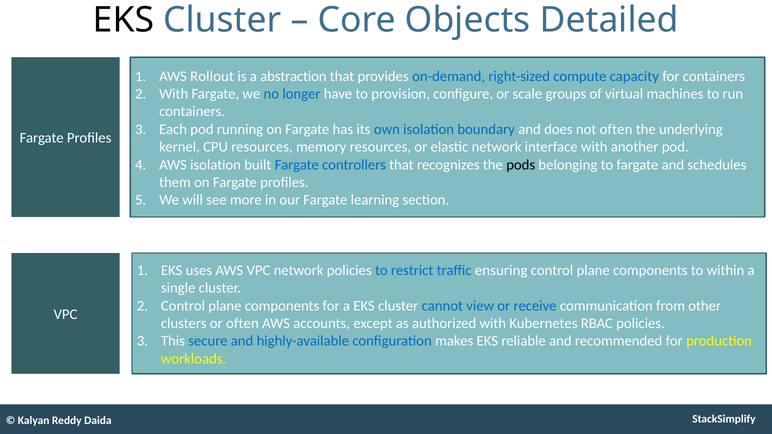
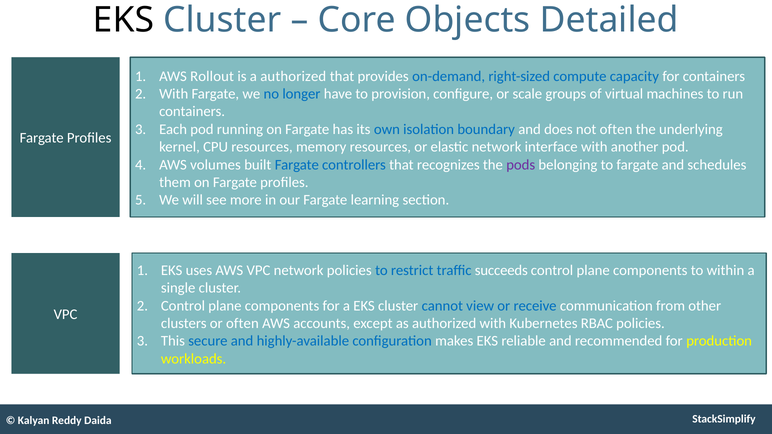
a abstraction: abstraction -> authorized
AWS isolation: isolation -> volumes
pods colour: black -> purple
ensuring: ensuring -> succeeds
